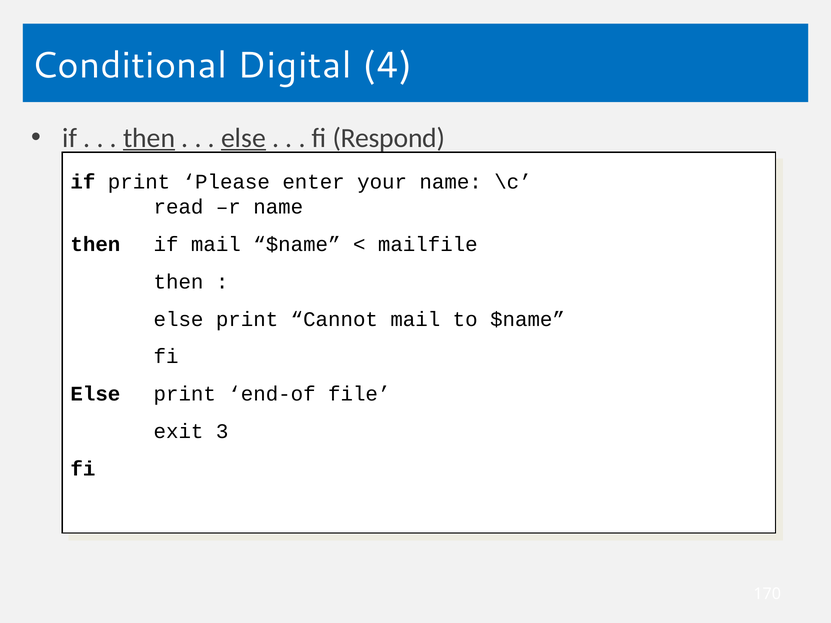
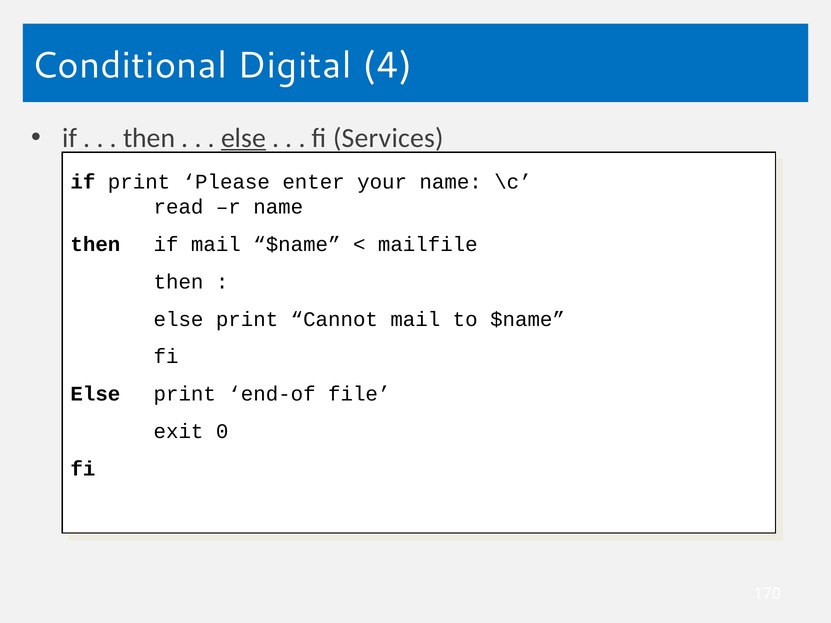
then at (149, 138) underline: present -> none
Respond: Respond -> Services
3: 3 -> 0
